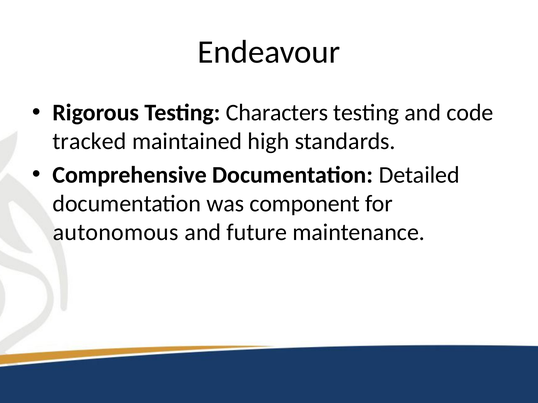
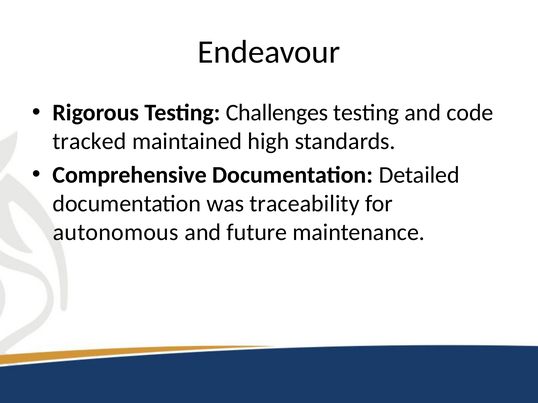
Characters: Characters -> Challenges
component: component -> traceability
